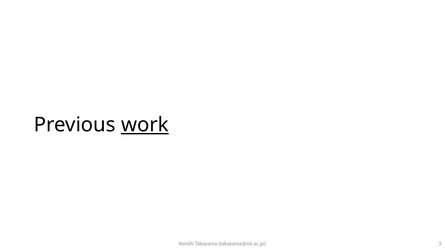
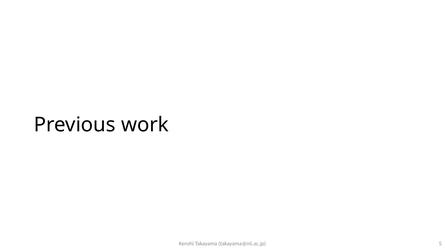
work underline: present -> none
